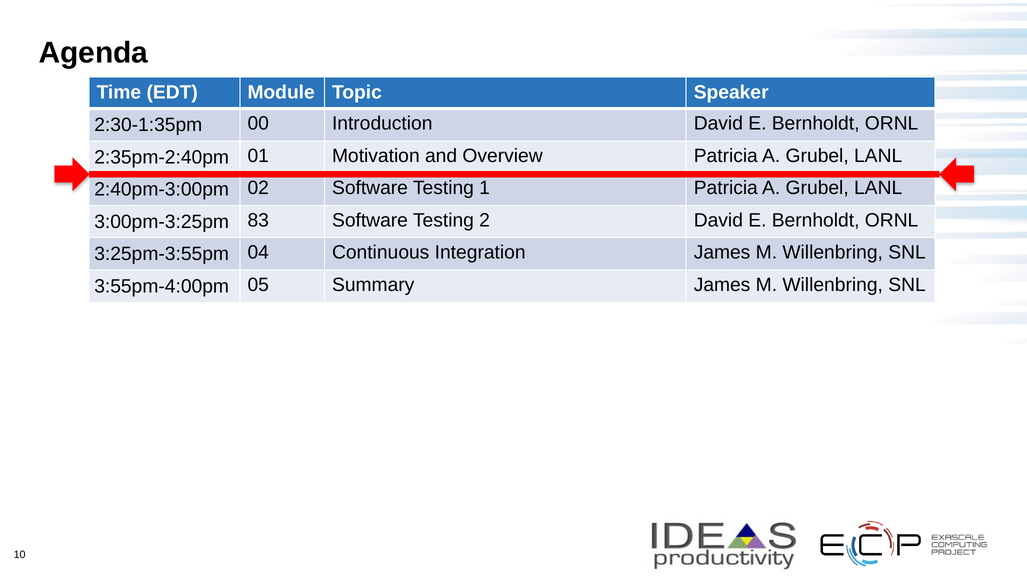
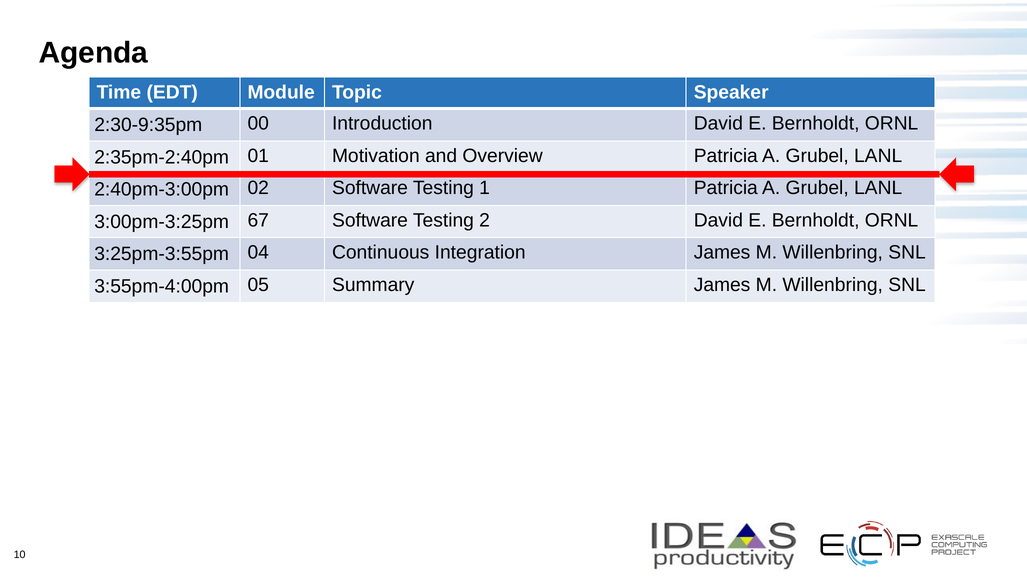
2:30-1:35pm: 2:30-1:35pm -> 2:30-9:35pm
83: 83 -> 67
